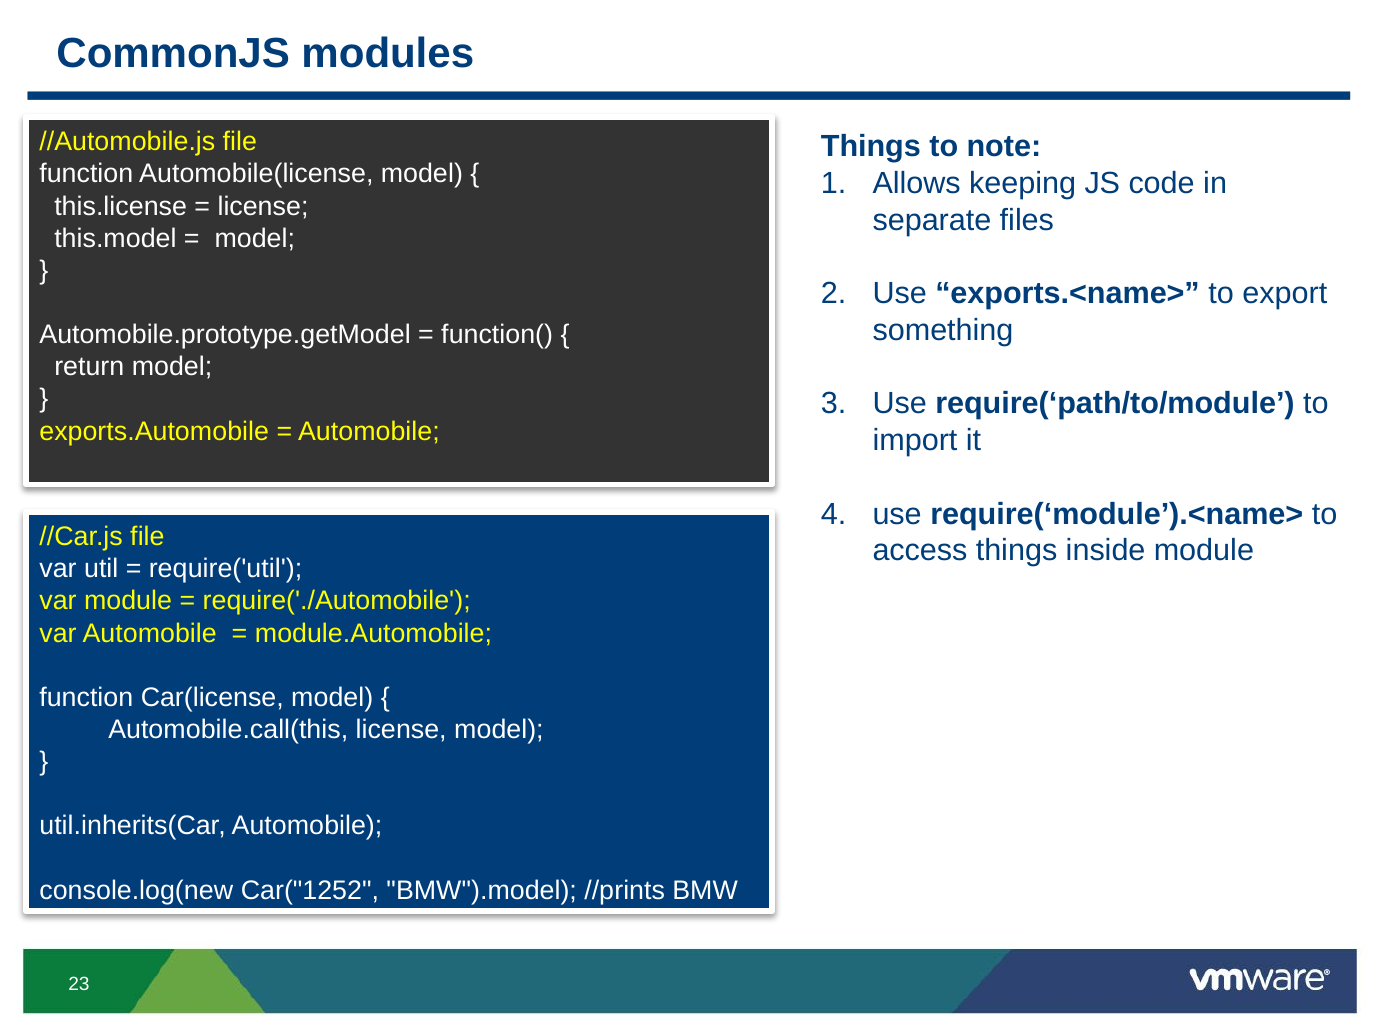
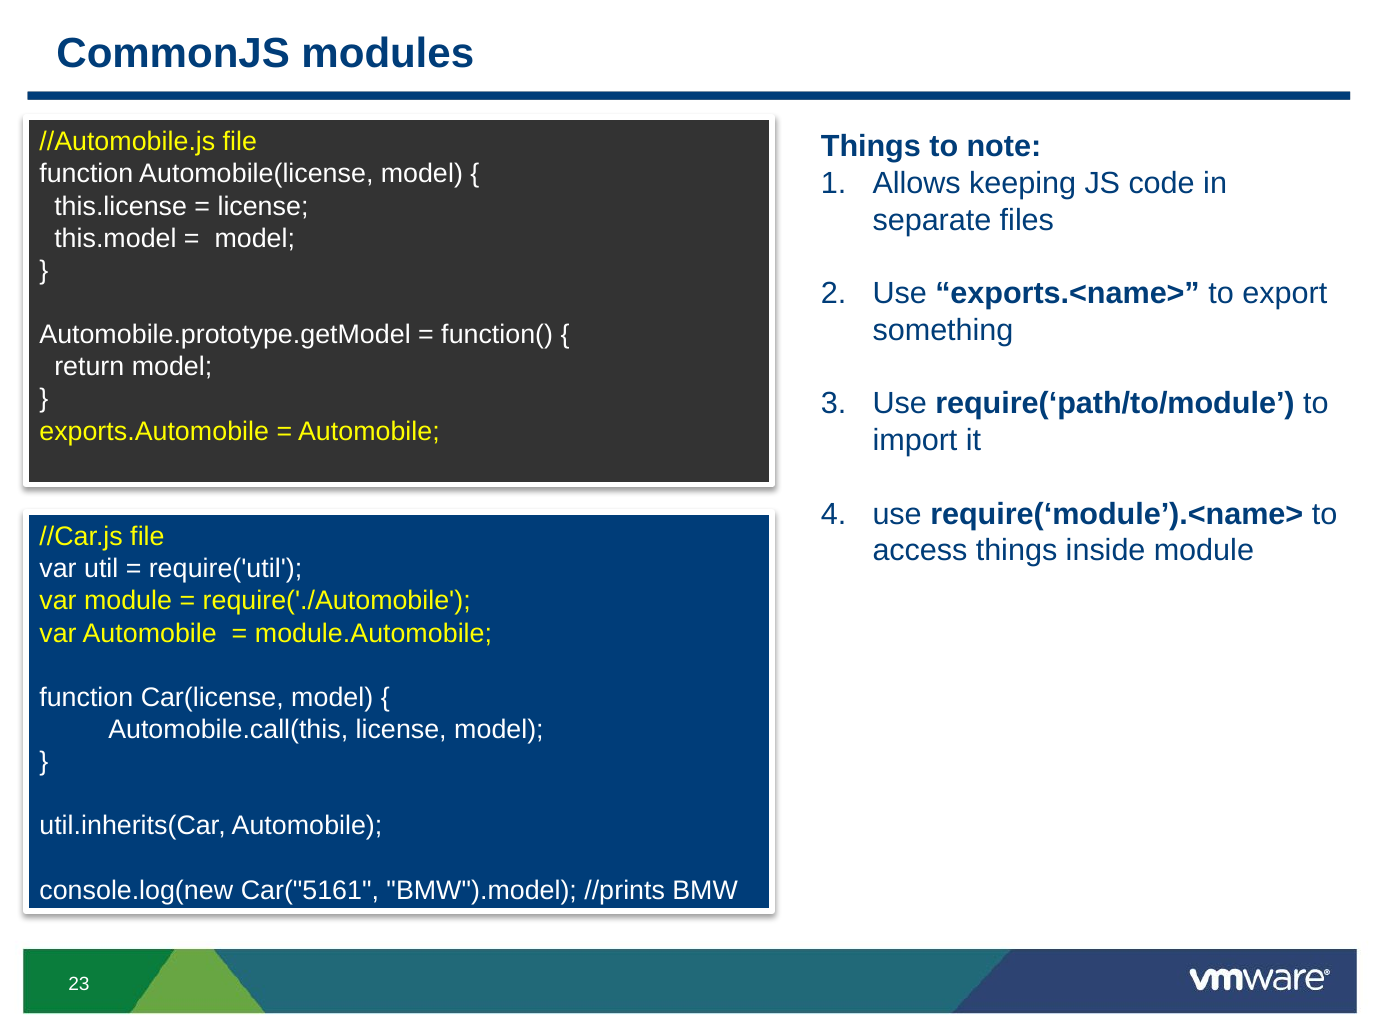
Car("1252: Car("1252 -> Car("5161
